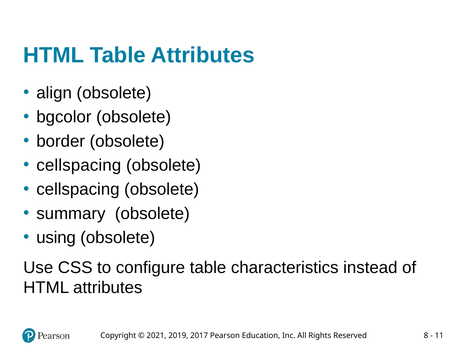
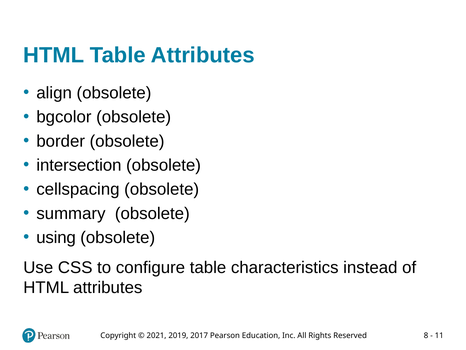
cellspacing at (79, 165): cellspacing -> intersection
